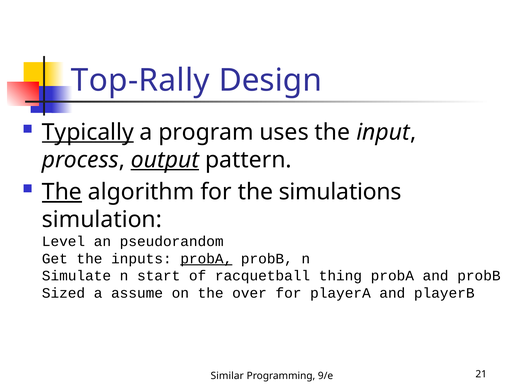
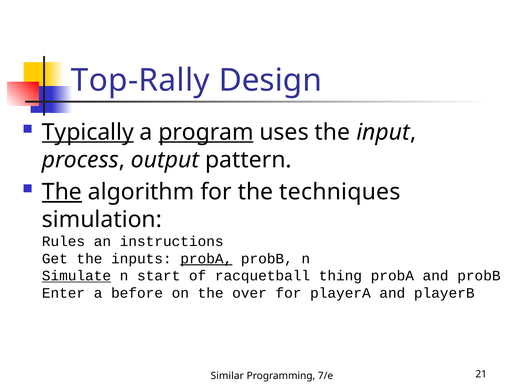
program underline: none -> present
output underline: present -> none
simulations: simulations -> techniques
Level: Level -> Rules
pseudorandom: pseudorandom -> instructions
Simulate underline: none -> present
Sized: Sized -> Enter
assume: assume -> before
9/e: 9/e -> 7/e
